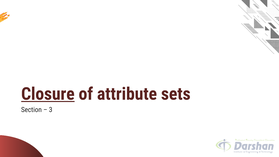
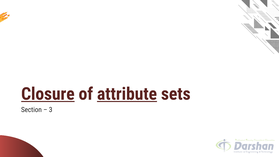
attribute underline: none -> present
